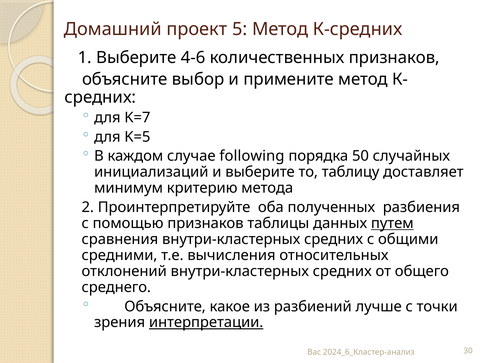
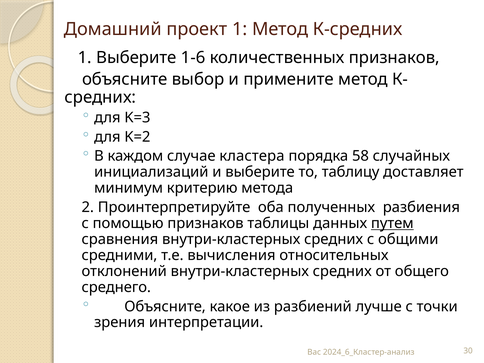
проект 5: 5 -> 1
4-6: 4-6 -> 1-6
K=7: K=7 -> K=3
K=5: K=5 -> K=2
following: following -> кластера
50: 50 -> 58
интерпретации underline: present -> none
